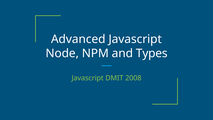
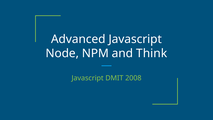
Types: Types -> Think
